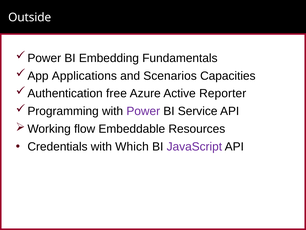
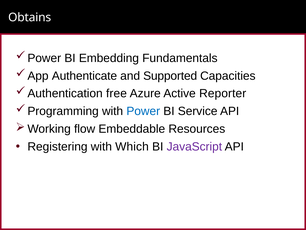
Outside: Outside -> Obtains
Applications: Applications -> Authenticate
Scenarios: Scenarios -> Supported
Power colour: purple -> blue
Credentials: Credentials -> Registering
